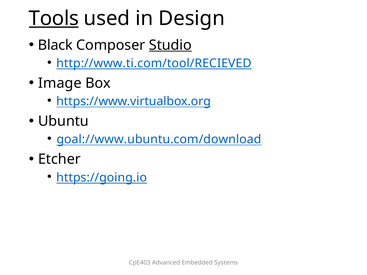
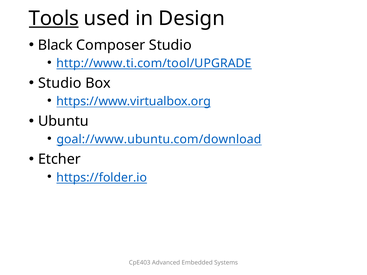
Studio at (170, 45) underline: present -> none
http://www.ti.com/tool/RECIEVED: http://www.ti.com/tool/RECIEVED -> http://www.ti.com/tool/UPGRADE
Image at (60, 83): Image -> Studio
https://going.io: https://going.io -> https://folder.io
